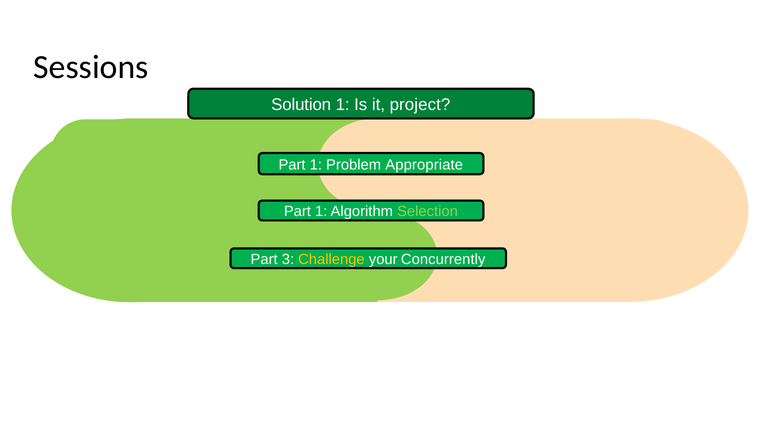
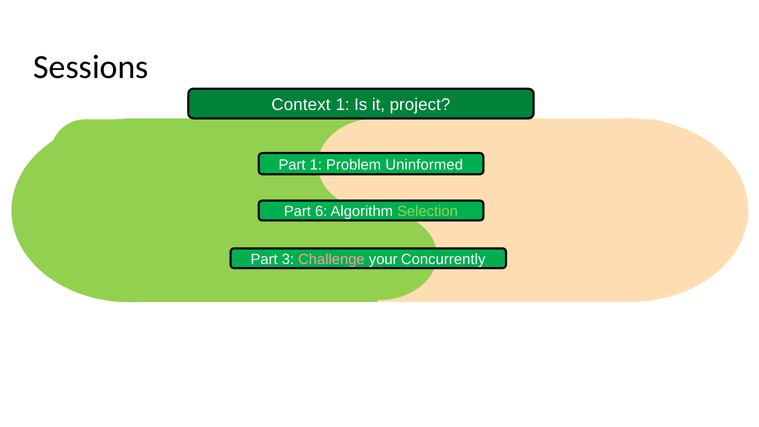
Solution: Solution -> Context
Appropriate: Appropriate -> Uninformed
1 at (321, 211): 1 -> 6
Challenge at (331, 259) colour: yellow -> pink
